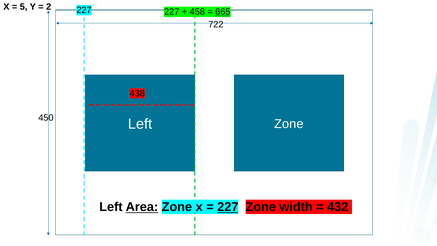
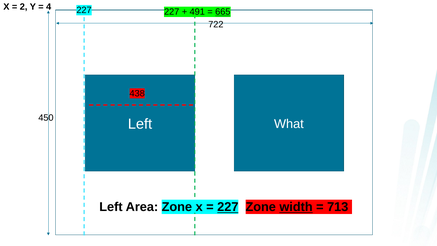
5: 5 -> 2
2: 2 -> 4
458: 458 -> 491
Left Zone: Zone -> What
Area underline: present -> none
width underline: none -> present
432: 432 -> 713
